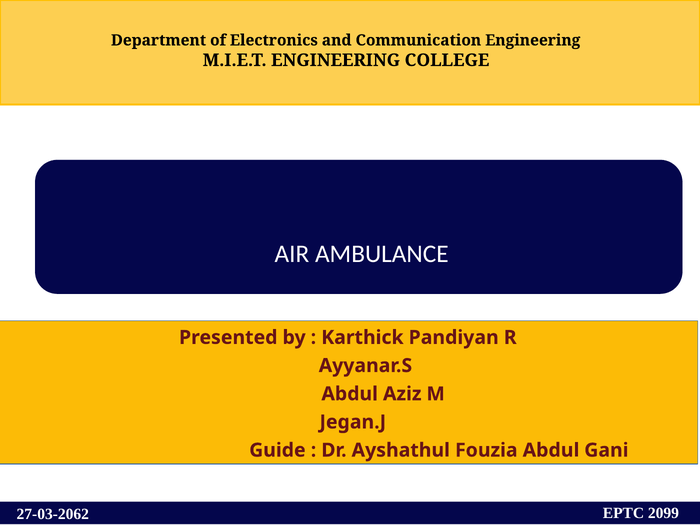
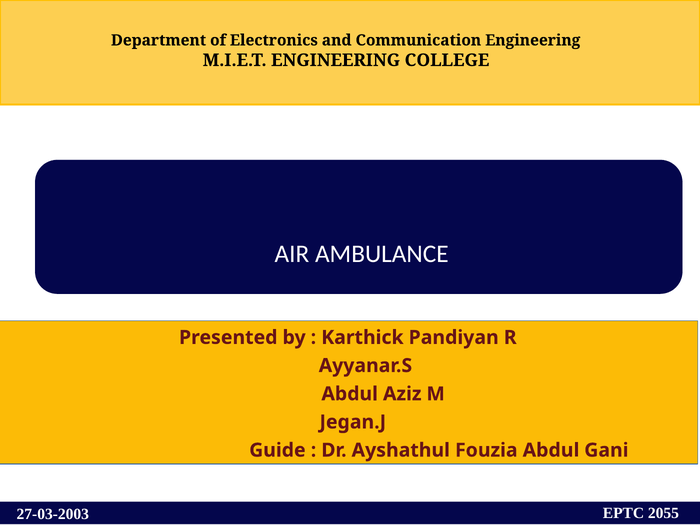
27-03-2062: 27-03-2062 -> 27-03-2003
2099: 2099 -> 2055
